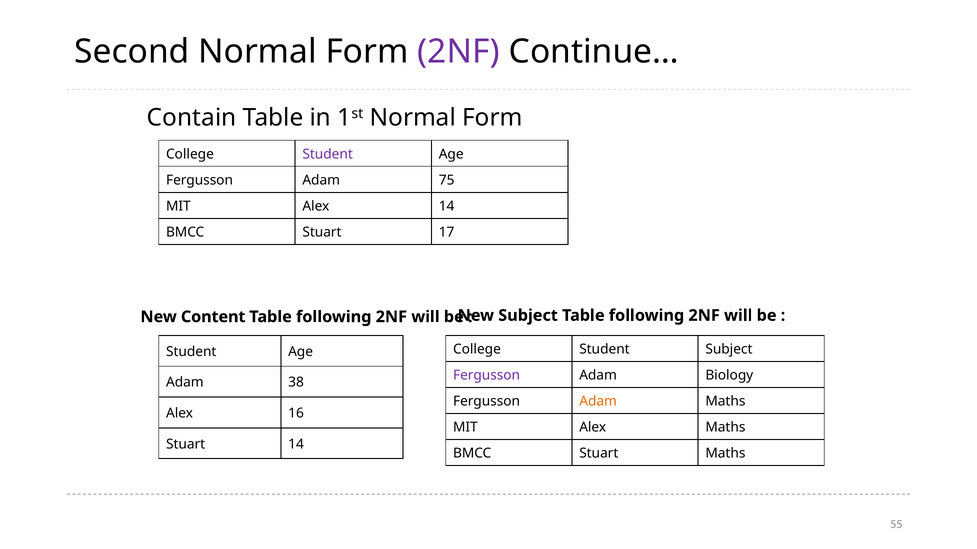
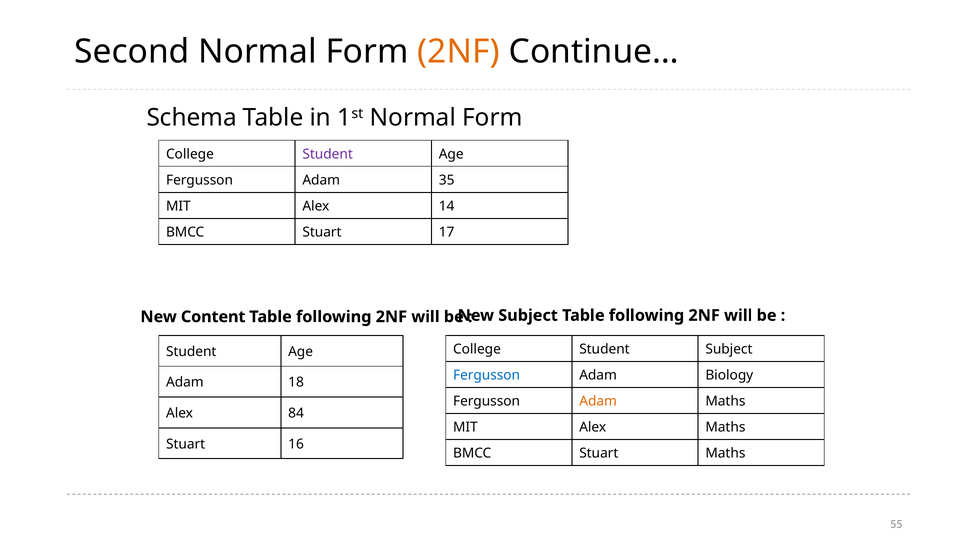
2NF at (459, 52) colour: purple -> orange
Contain: Contain -> Schema
75: 75 -> 35
Fergusson at (487, 376) colour: purple -> blue
38: 38 -> 18
16: 16 -> 84
Stuart 14: 14 -> 16
